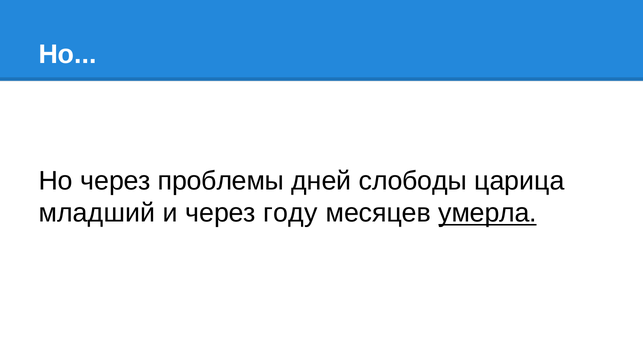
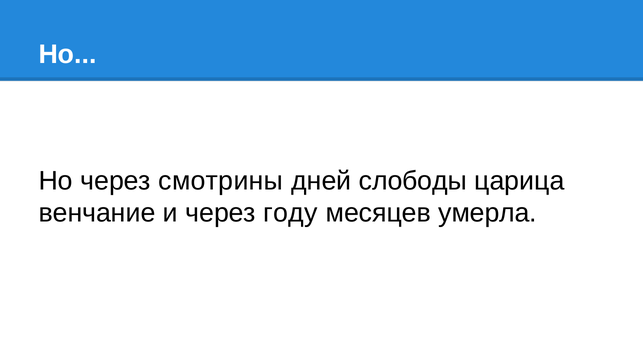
проблемы: проблемы -> смотрины
младший: младший -> венчание
умерла underline: present -> none
